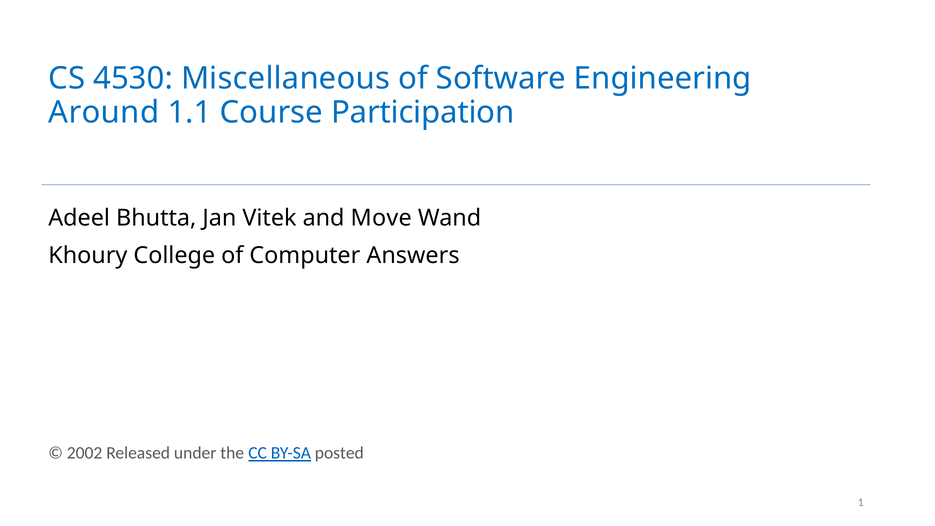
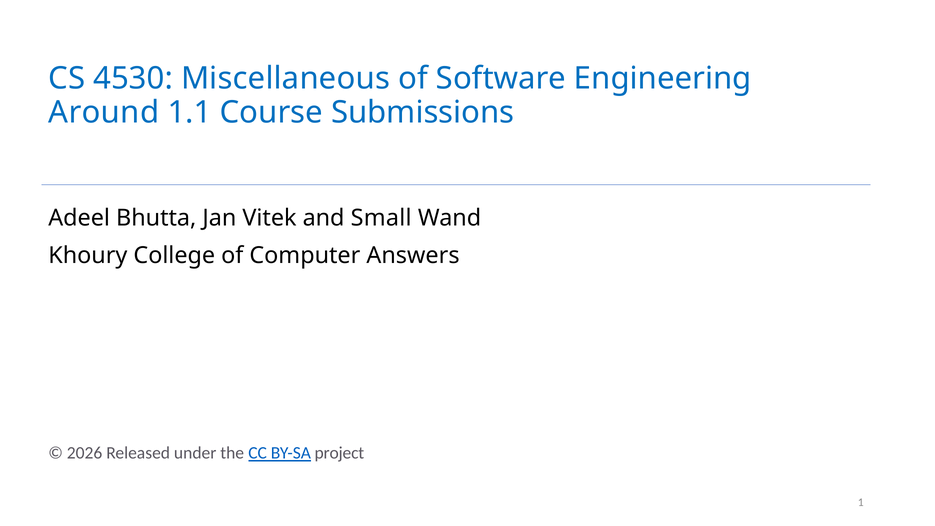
Participation: Participation -> Submissions
Move: Move -> Small
2002: 2002 -> 2026
posted: posted -> project
